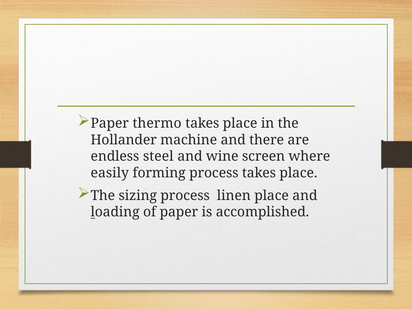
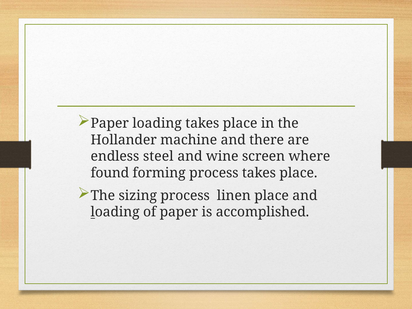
Paper thermo: thermo -> loading
easily: easily -> found
